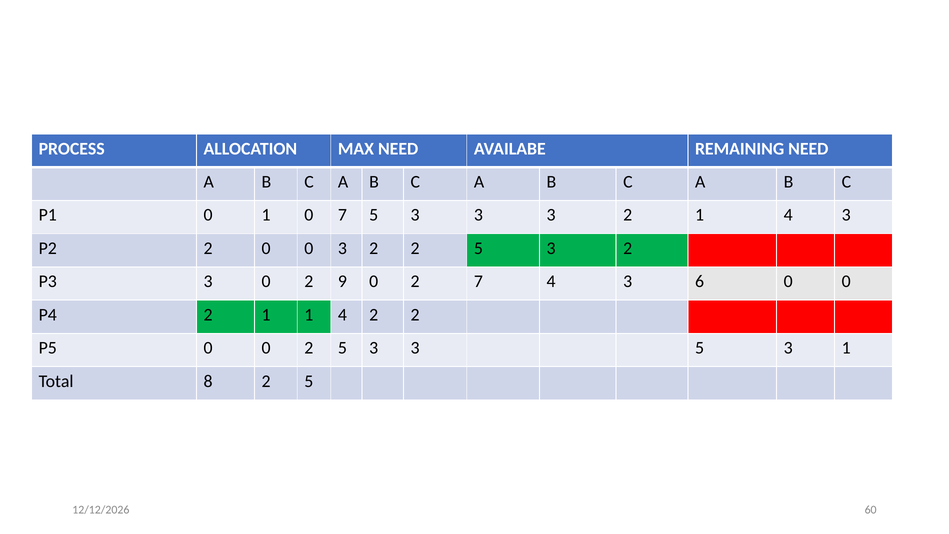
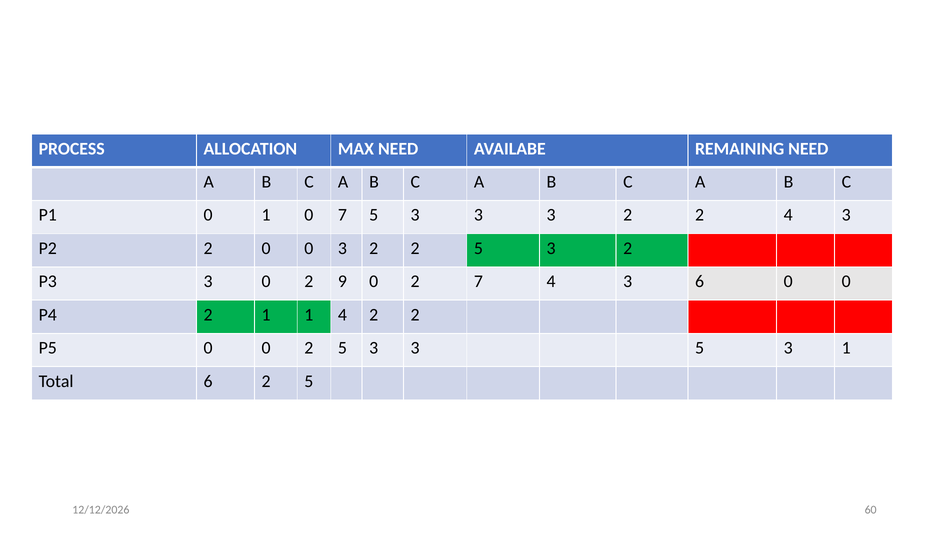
3 3 2 1: 1 -> 2
Total 8: 8 -> 6
